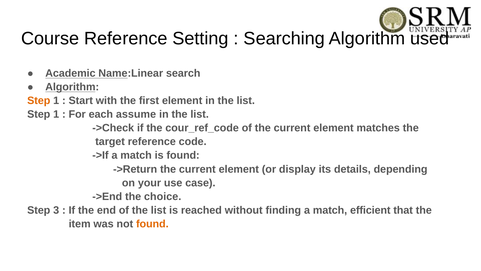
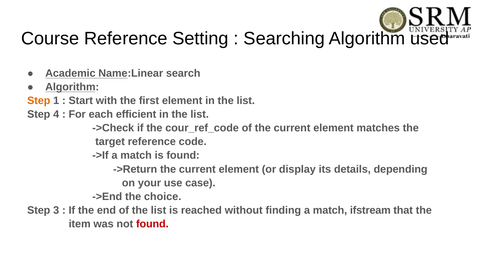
1 at (56, 114): 1 -> 4
assume: assume -> efficient
efficient: efficient -> ifstream
found at (152, 223) colour: orange -> red
